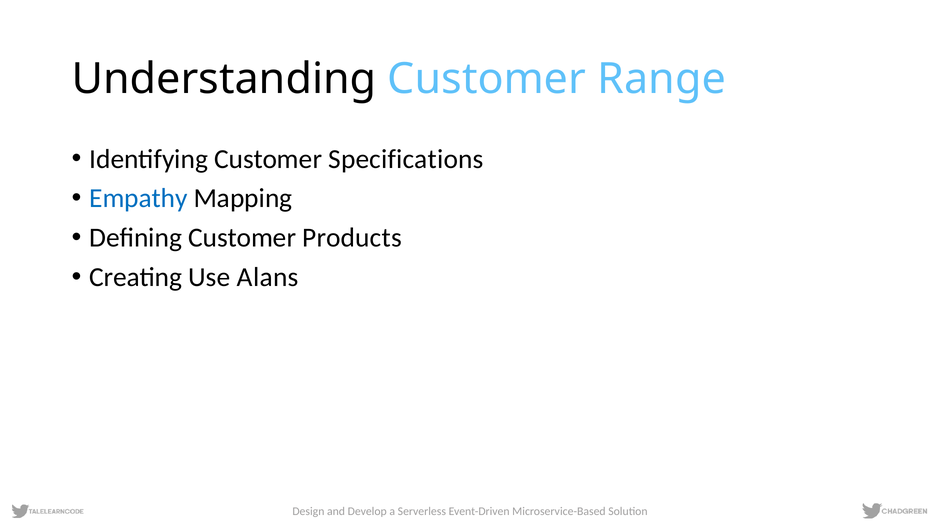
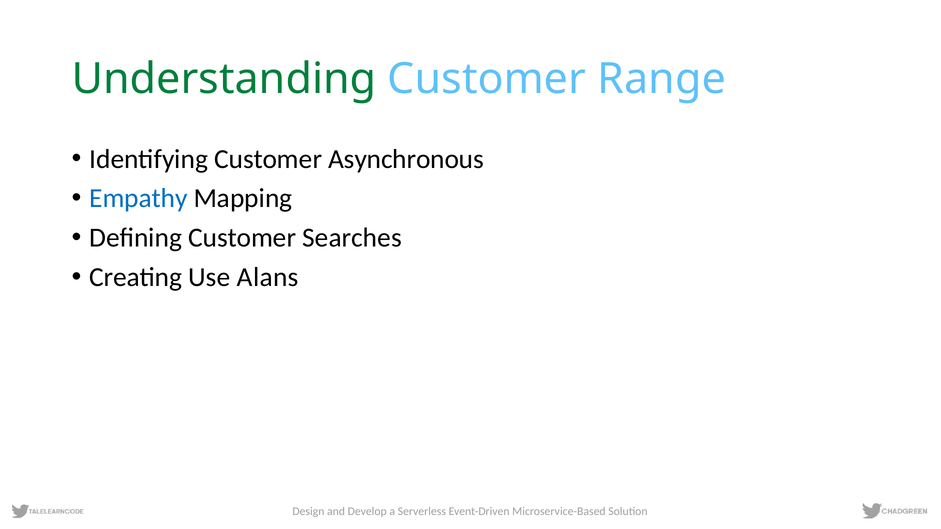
Understanding colour: black -> green
Specifications: Specifications -> Asynchronous
Products: Products -> Searches
